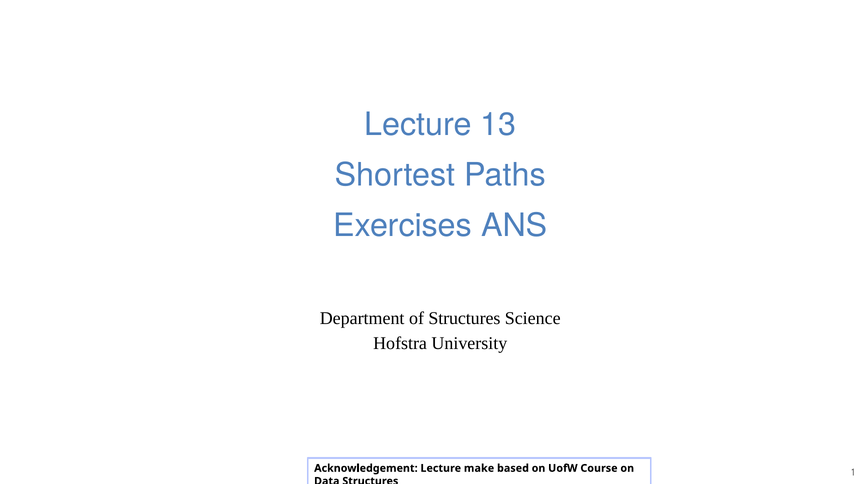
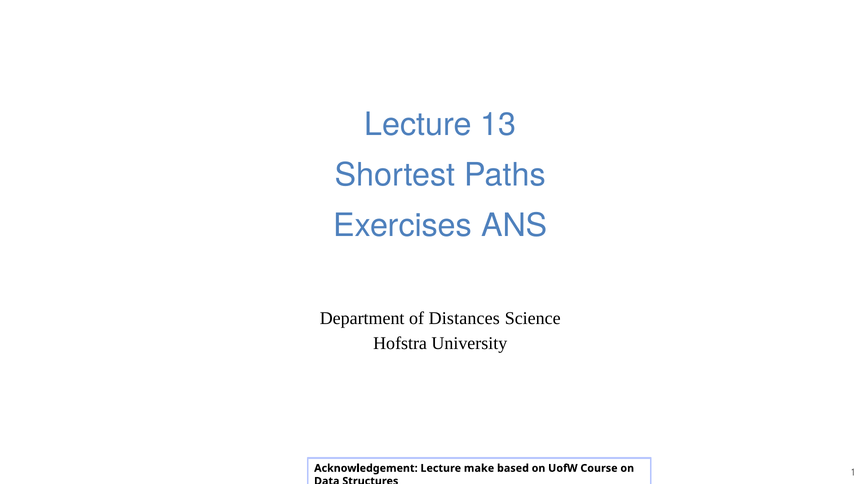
of Structures: Structures -> Distances
